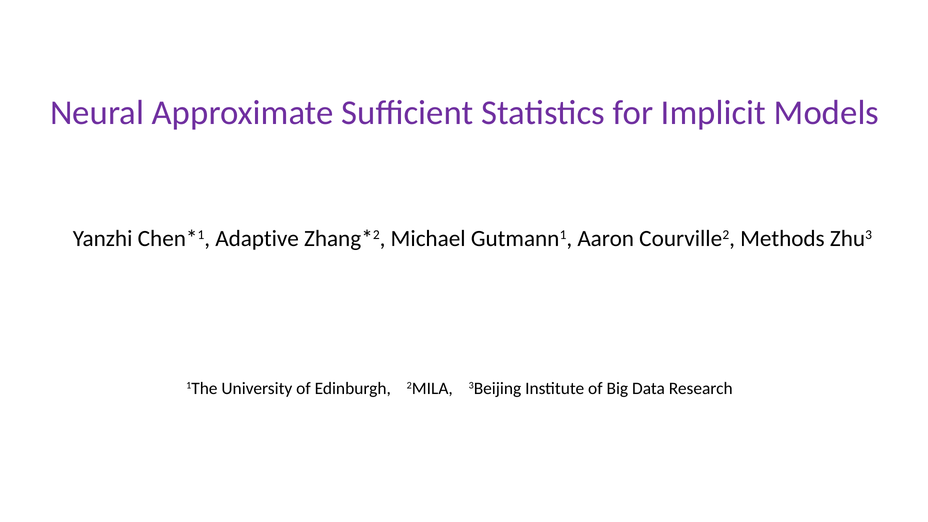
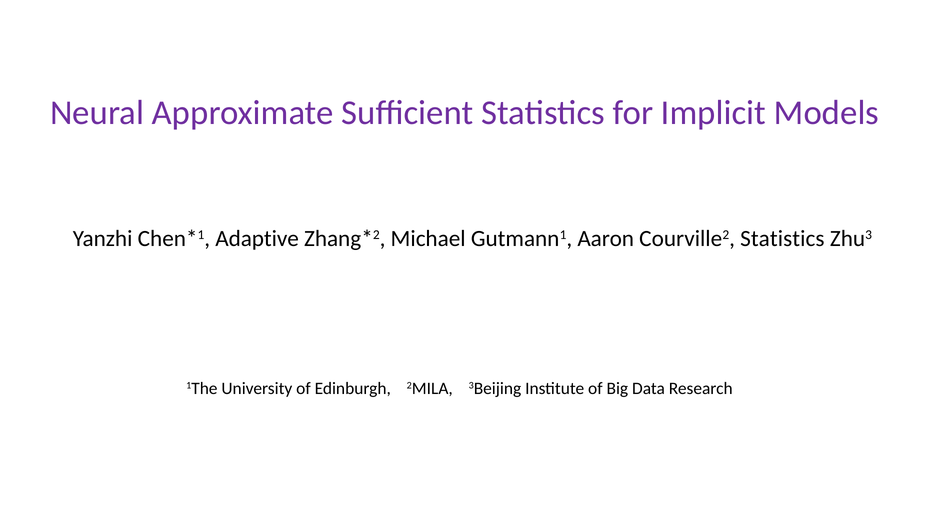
Courville2 Methods: Methods -> Statistics
